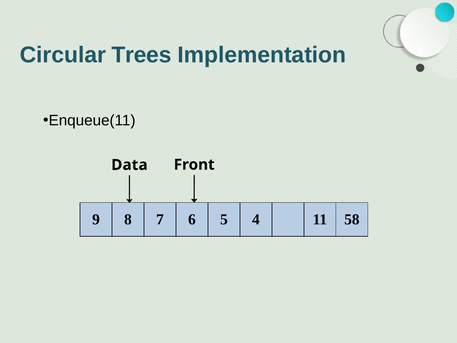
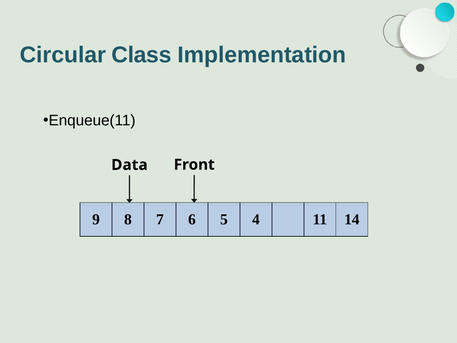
Trees: Trees -> Class
58: 58 -> 14
